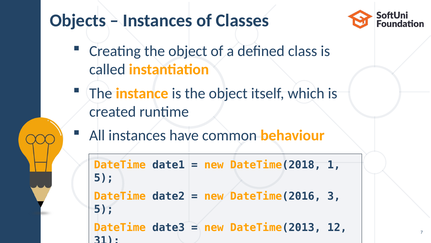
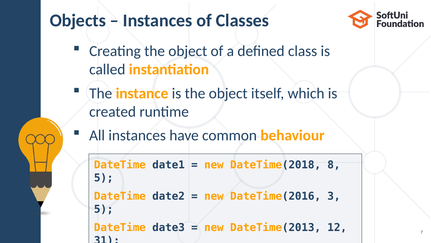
1: 1 -> 8
